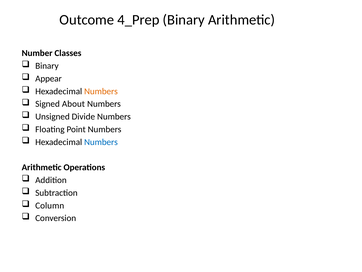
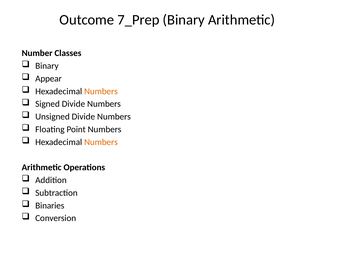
4_Prep: 4_Prep -> 7_Prep
Signed About: About -> Divide
Numbers at (101, 142) colour: blue -> orange
Column: Column -> Binaries
